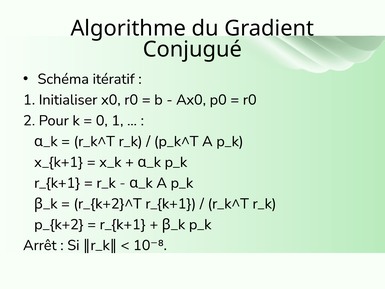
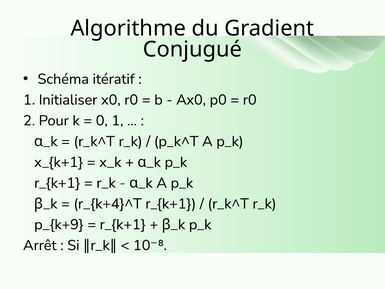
r_{k+2}^T: r_{k+2}^T -> r_{k+4}^T
p_{k+2: p_{k+2 -> p_{k+9
